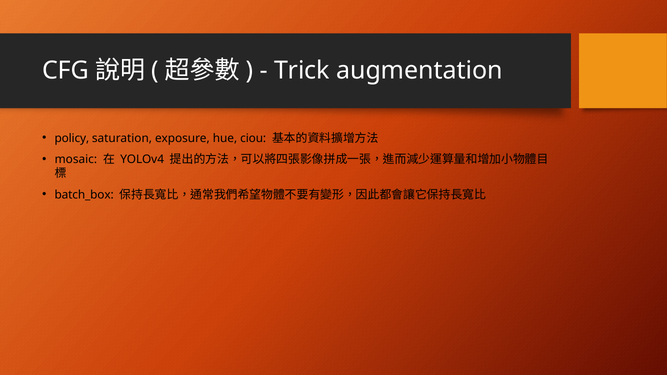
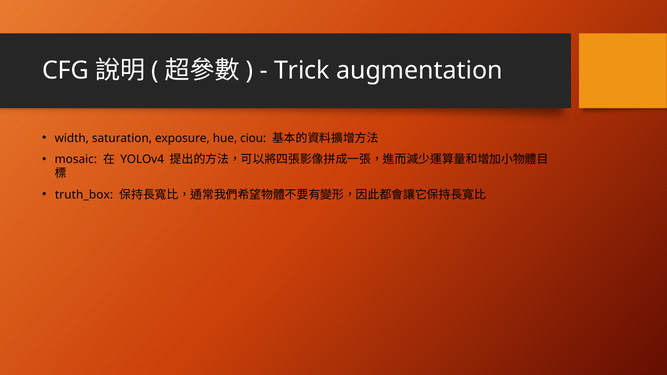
policy: policy -> width
batch_box: batch_box -> truth_box
